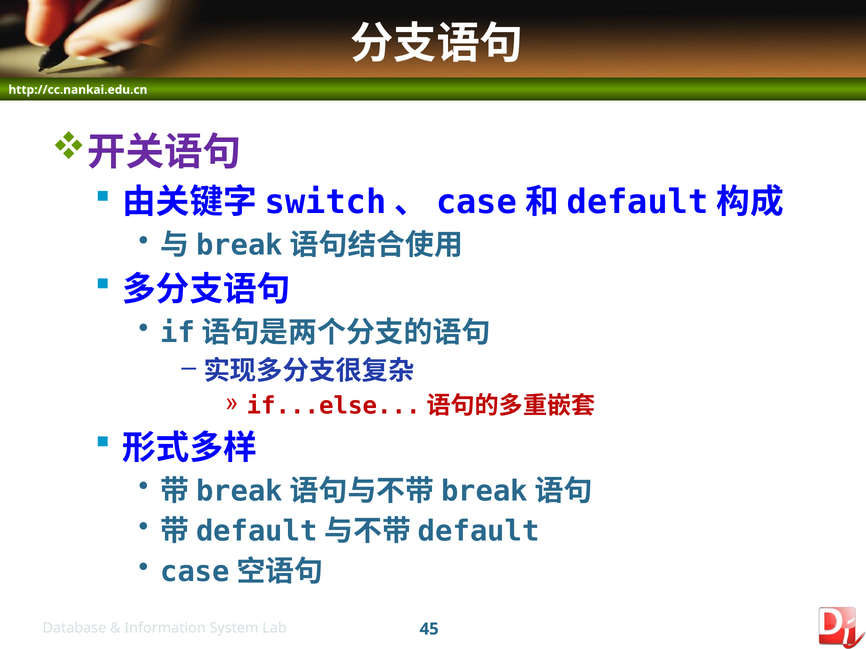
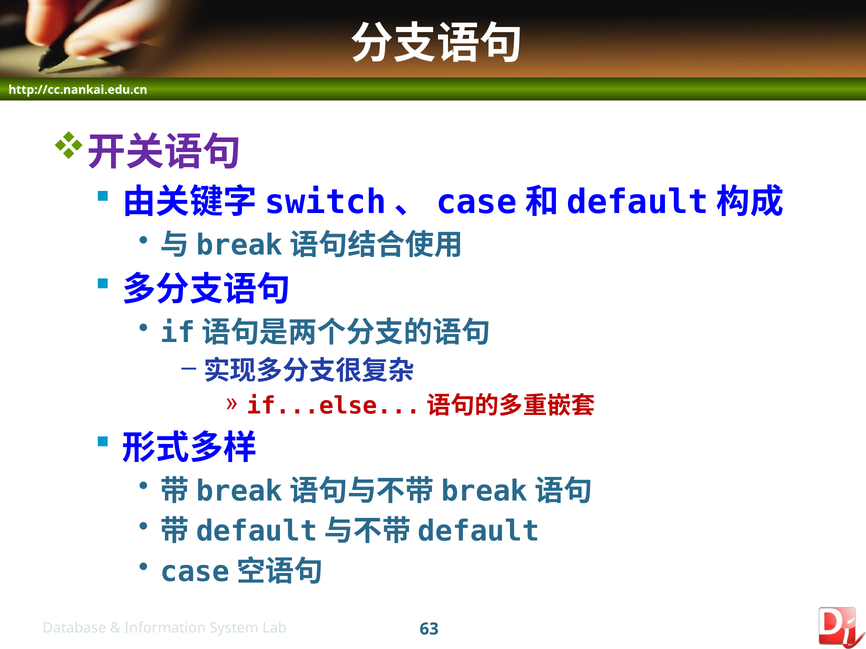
45: 45 -> 63
